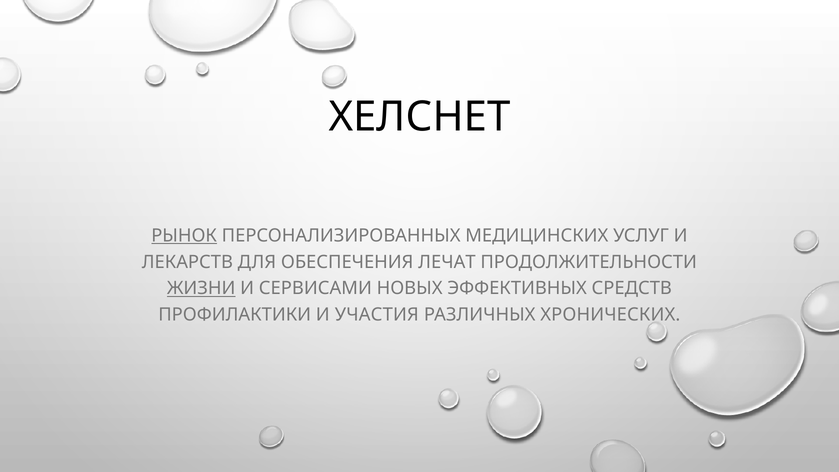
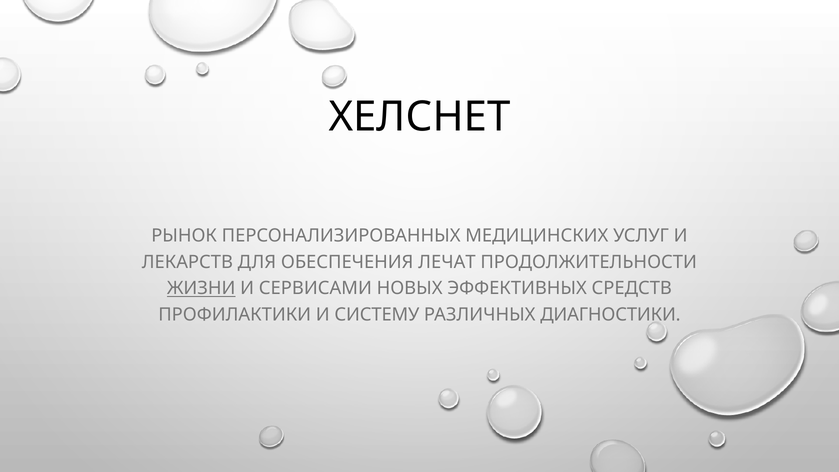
РЫНОК underline: present -> none
УЧАСТИЯ: УЧАСТИЯ -> СИСТЕМУ
ХРОНИЧЕСКИХ: ХРОНИЧЕСКИХ -> ДИАГНОСТИКИ
